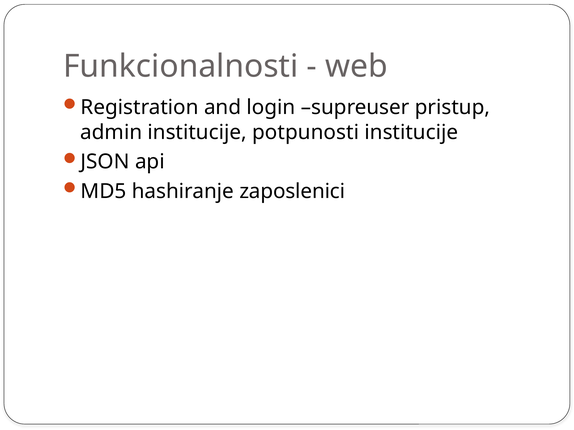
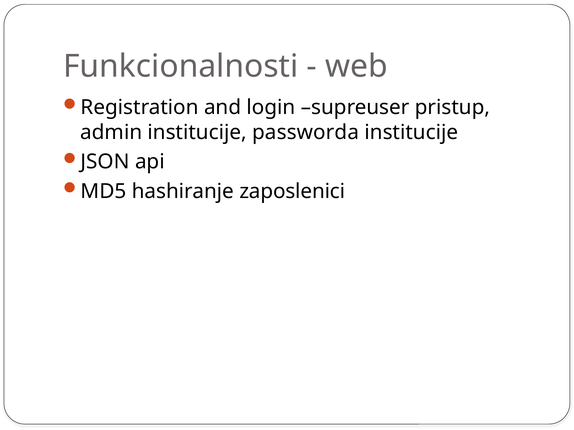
potpunosti: potpunosti -> passworda
